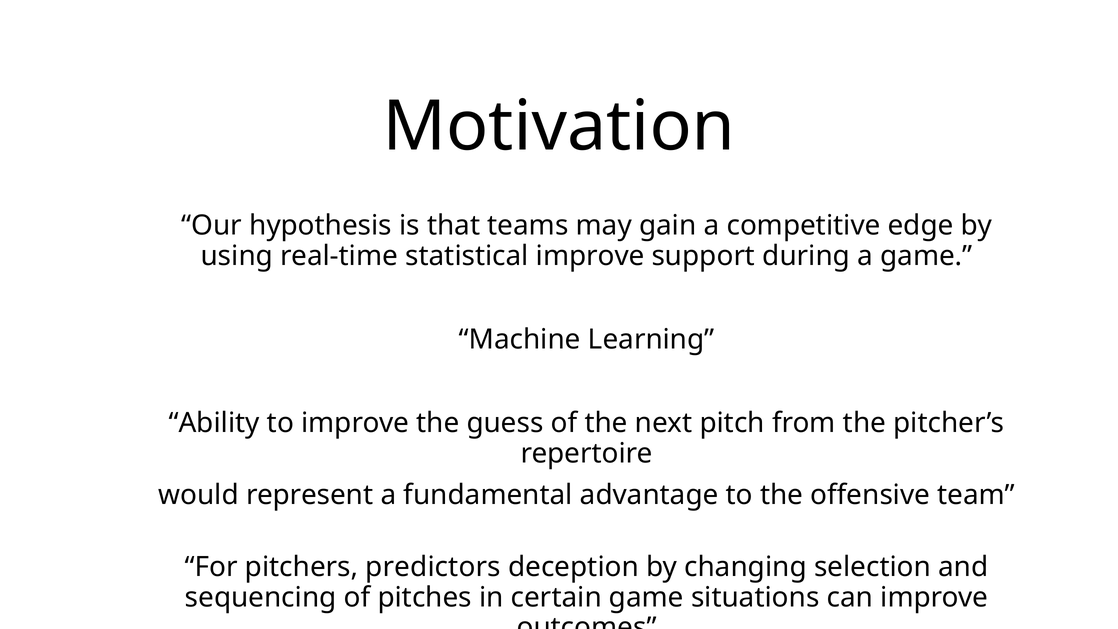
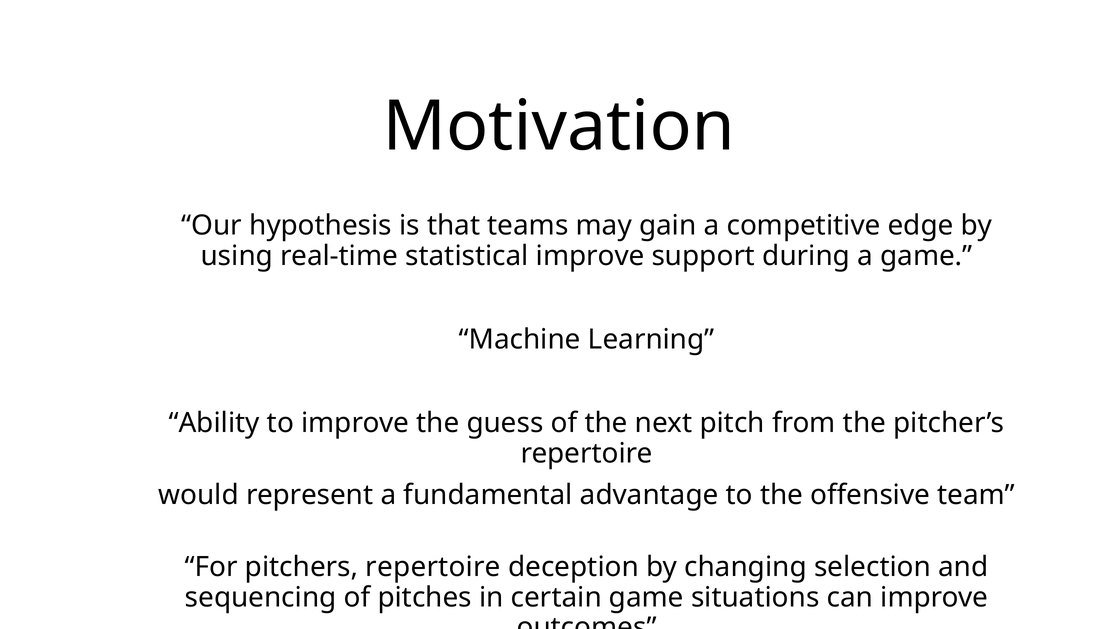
pitchers predictors: predictors -> repertoire
